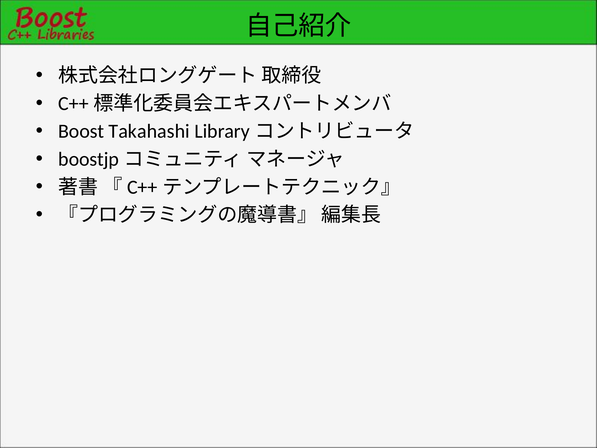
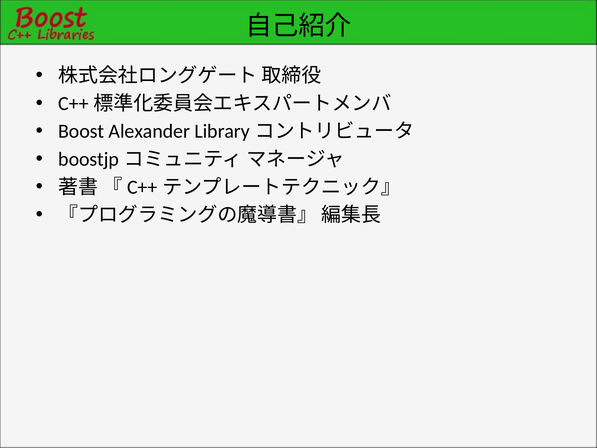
Takahashi: Takahashi -> Alexander
